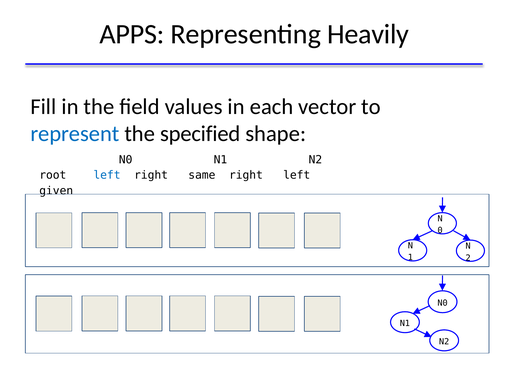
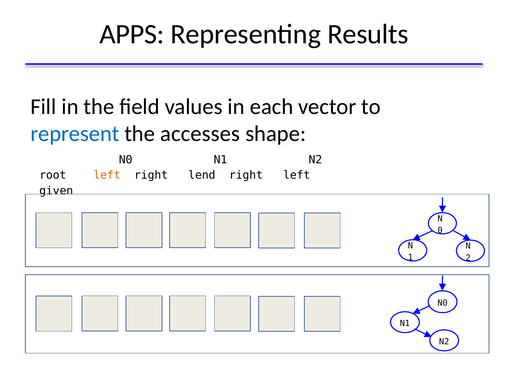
Heavily: Heavily -> Results
specified: specified -> accesses
left at (107, 175) colour: blue -> orange
same: same -> lend
